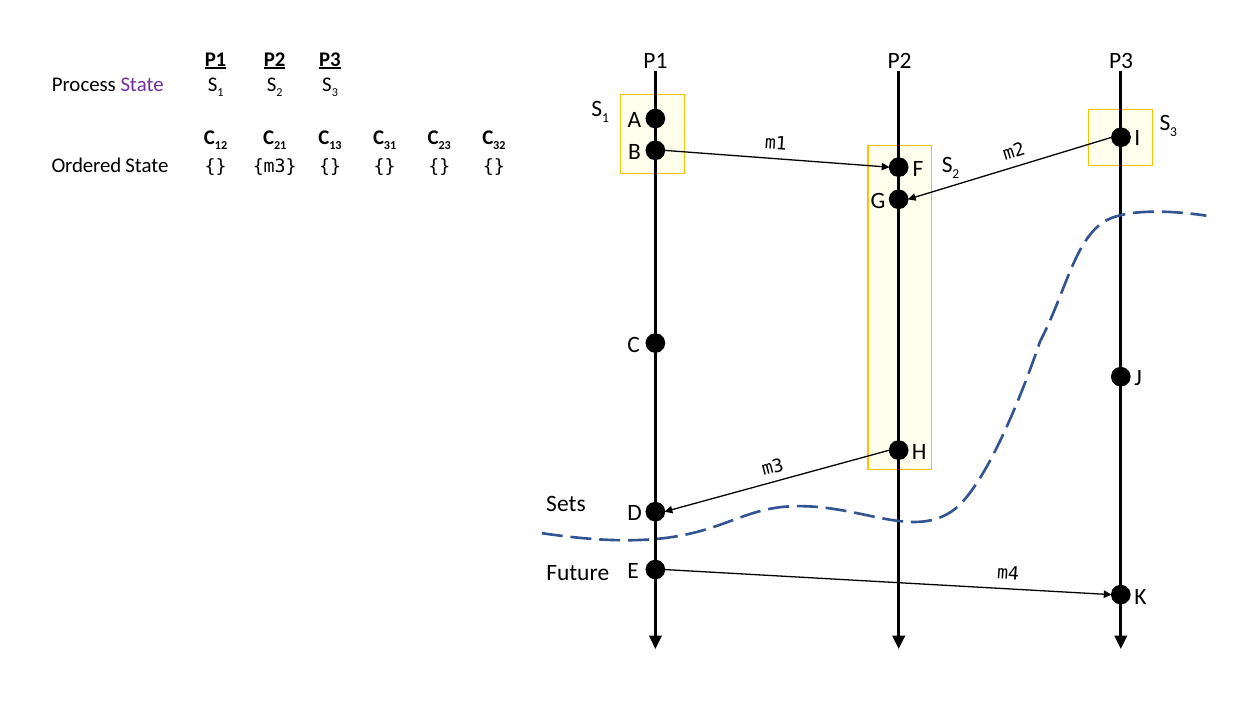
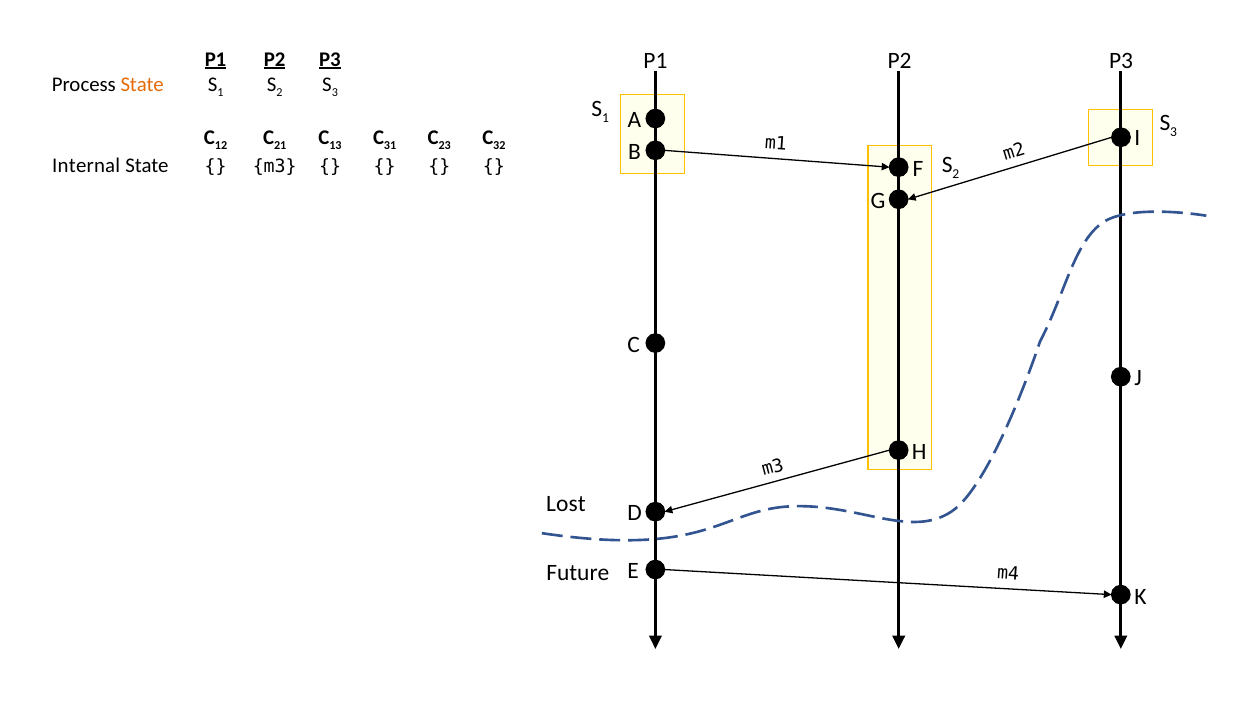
State at (142, 84) colour: purple -> orange
Ordered: Ordered -> Internal
Sets: Sets -> Lost
